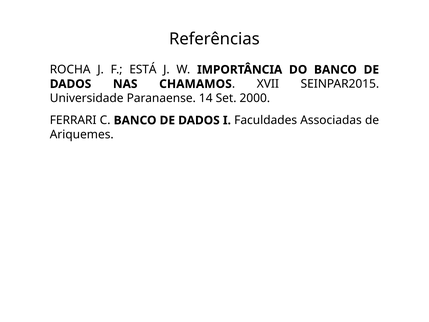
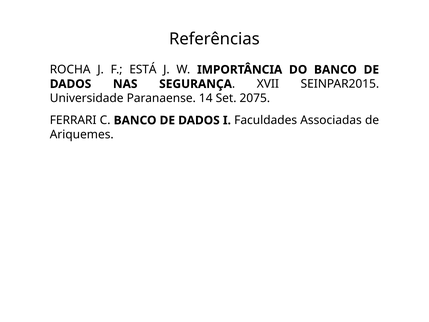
CHAMAMOS: CHAMAMOS -> SEGURANÇA
2000: 2000 -> 2075
